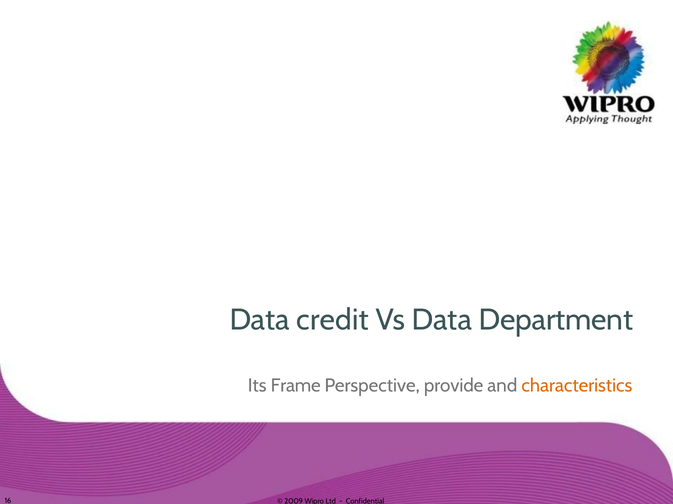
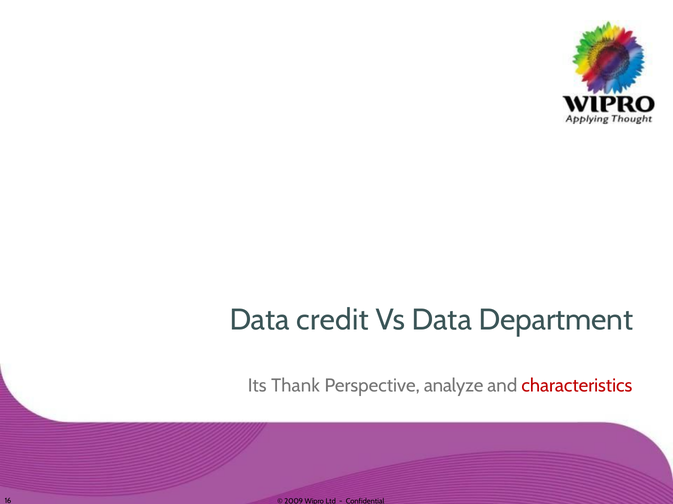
Frame: Frame -> Thank
provide: provide -> analyze
characteristics colour: orange -> red
